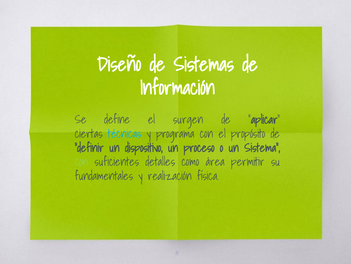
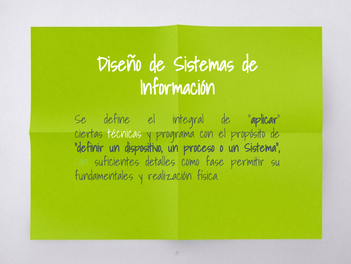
surgen: surgen -> integral
técnicas colour: light blue -> white
área: área -> fase
